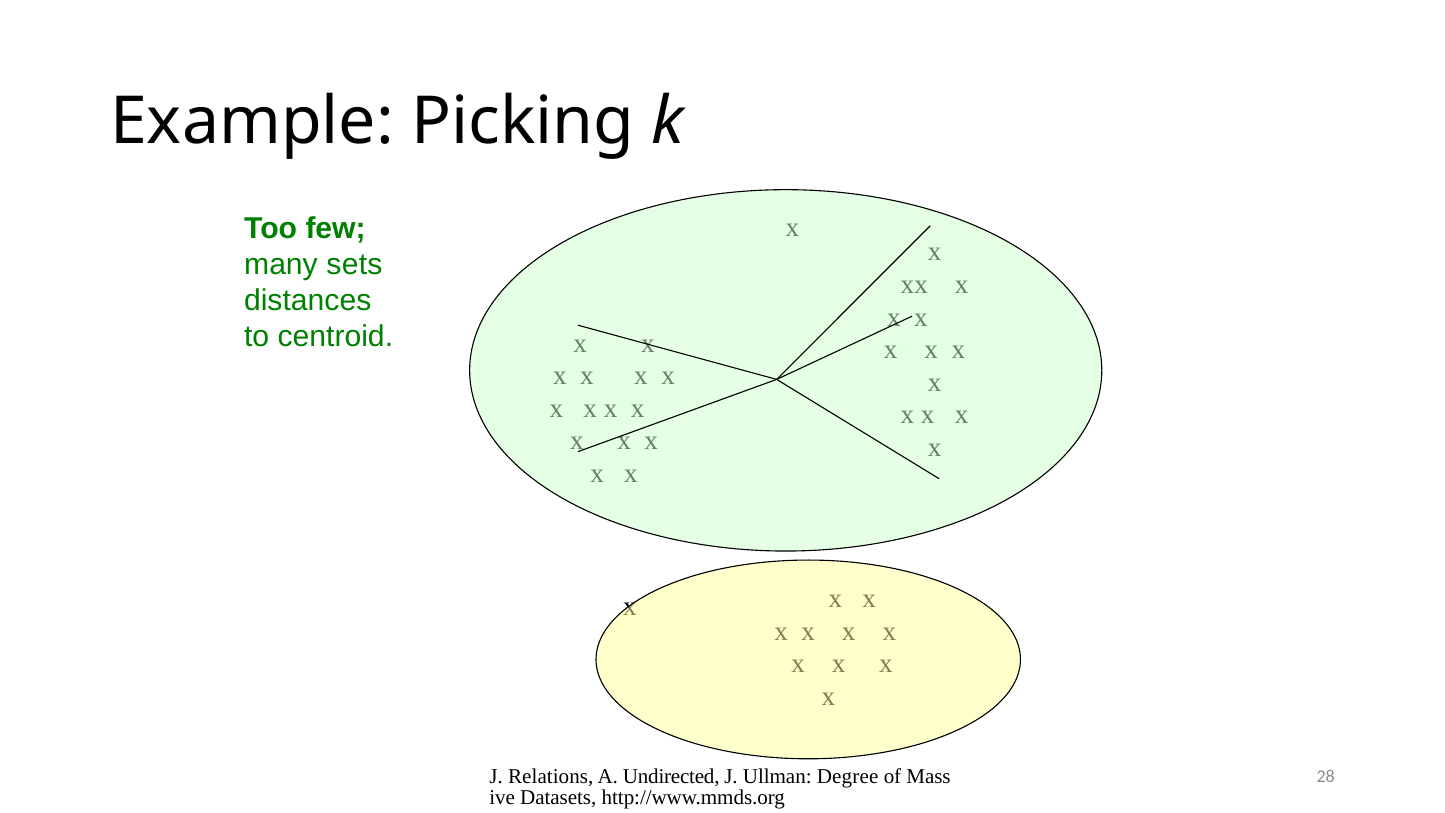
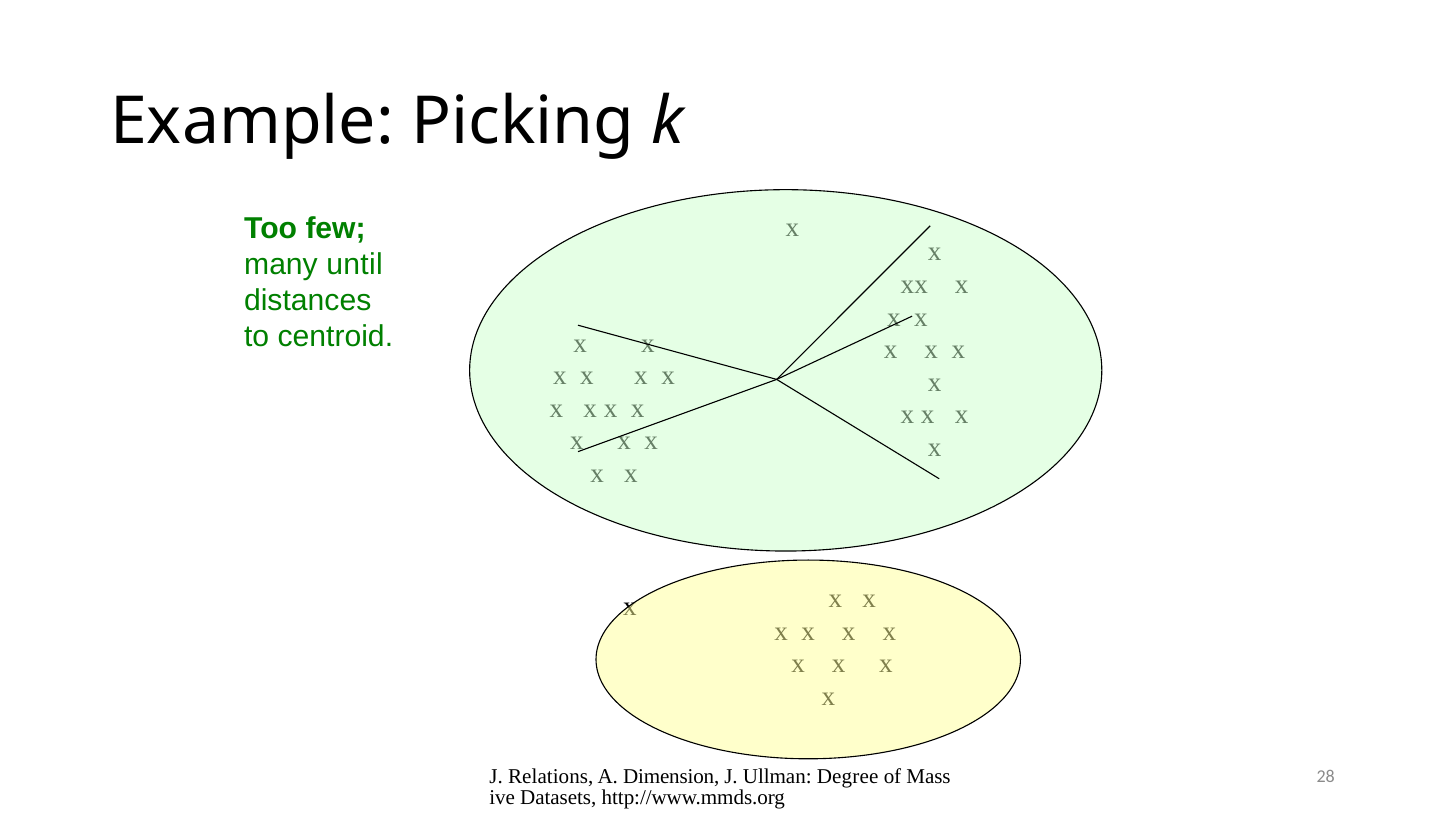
sets: sets -> until
Undirected: Undirected -> Dimension
